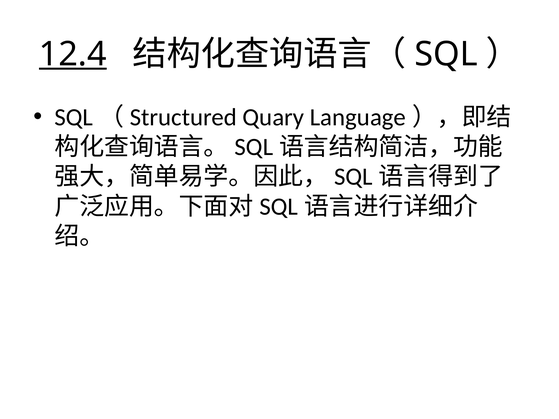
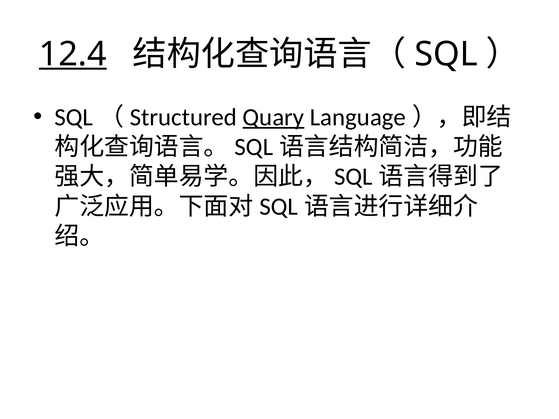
Quary underline: none -> present
